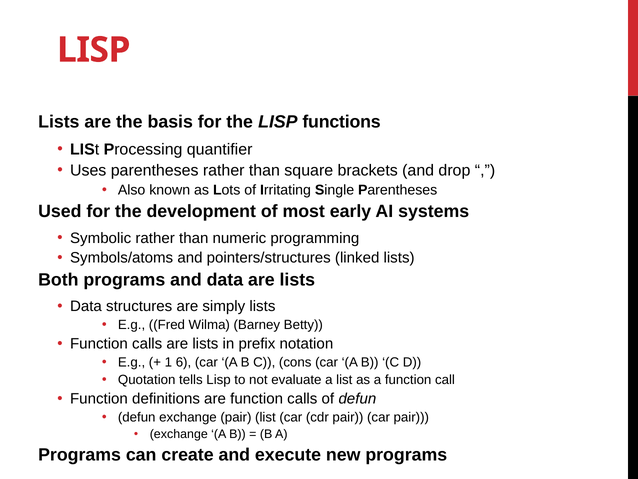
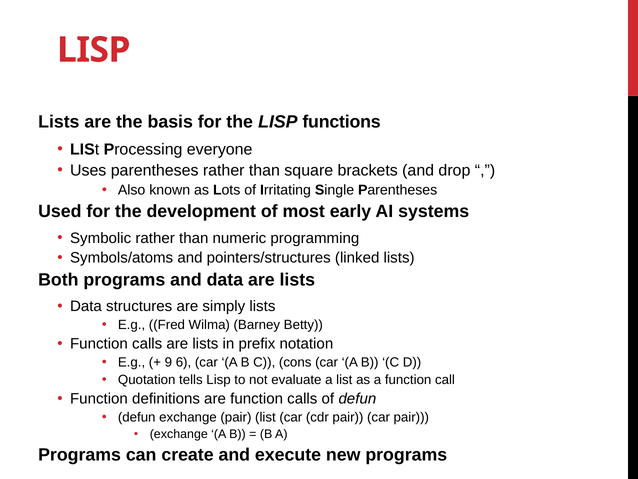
quantifier: quantifier -> everyone
1: 1 -> 9
